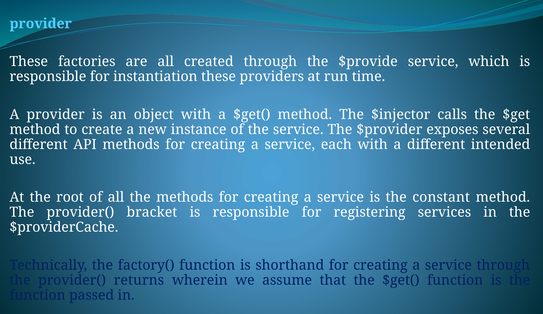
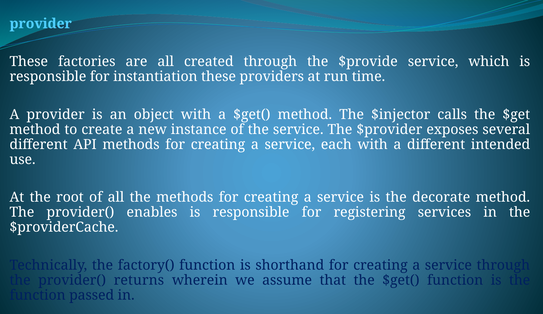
constant: constant -> decorate
bracket: bracket -> enables
